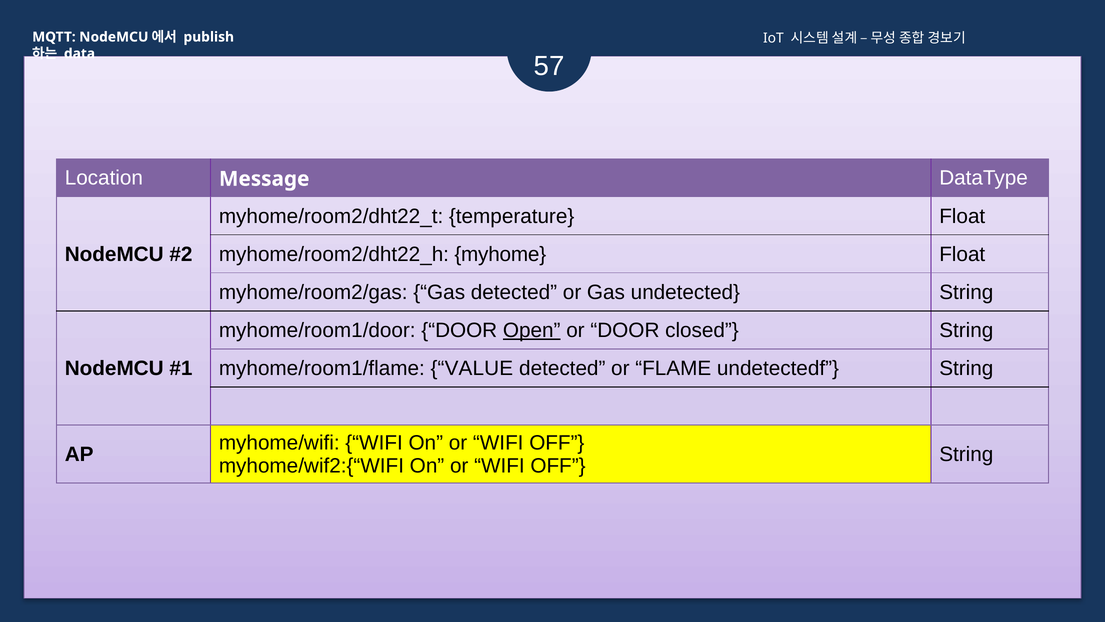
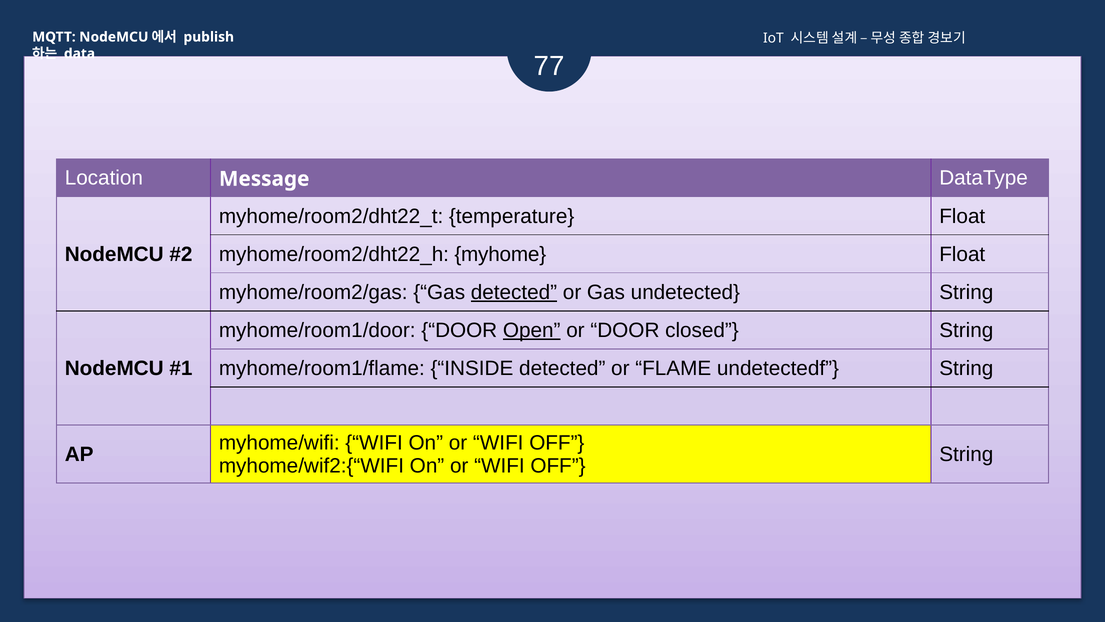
57: 57 -> 77
detected at (514, 292) underline: none -> present
VALUE: VALUE -> INSIDE
